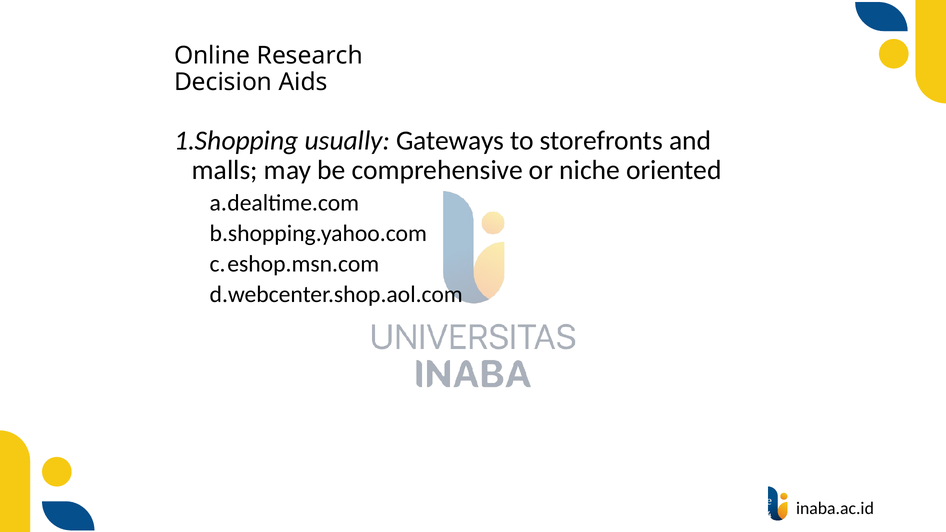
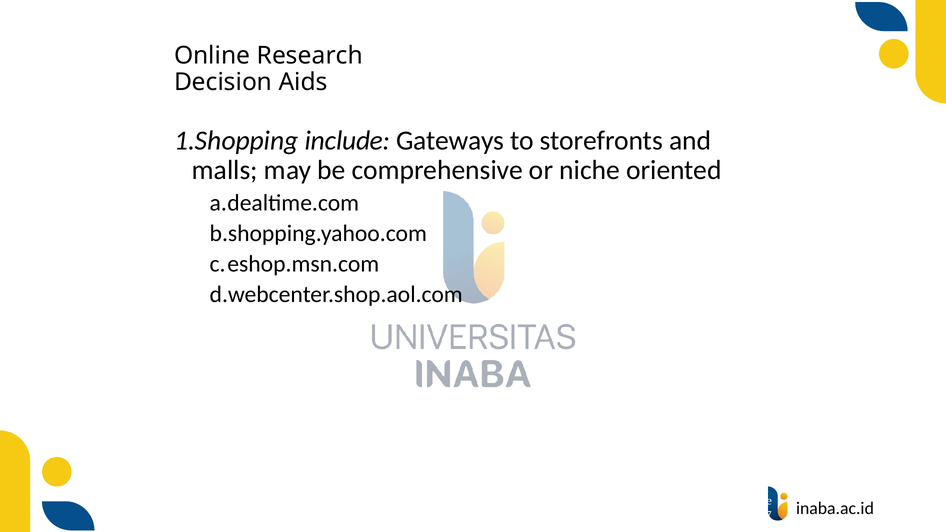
usually: usually -> include
2044: 2044 -> 2067
